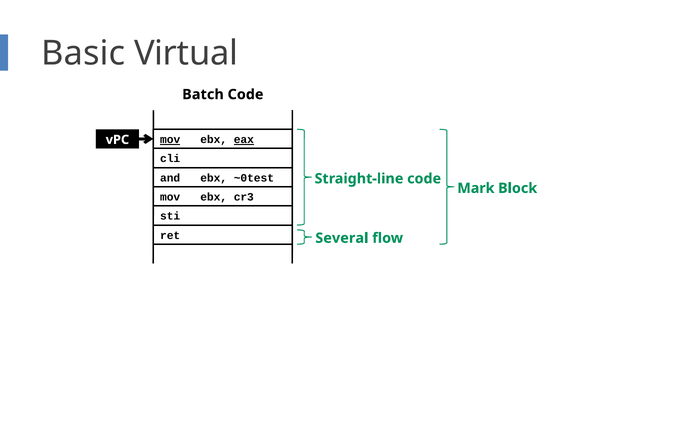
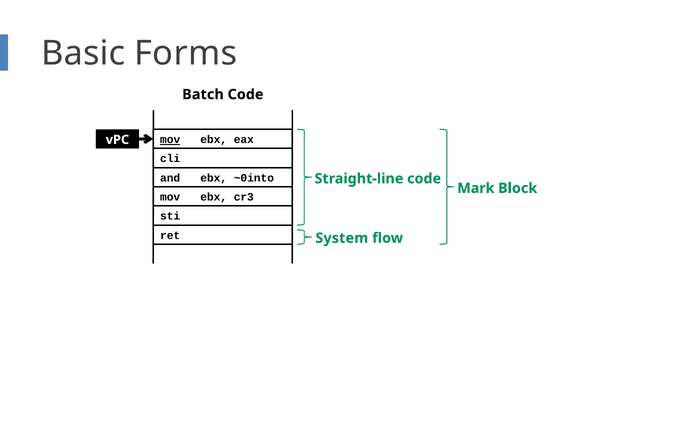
Virtual: Virtual -> Forms
eax underline: present -> none
~0test: ~0test -> ~0into
Several: Several -> System
